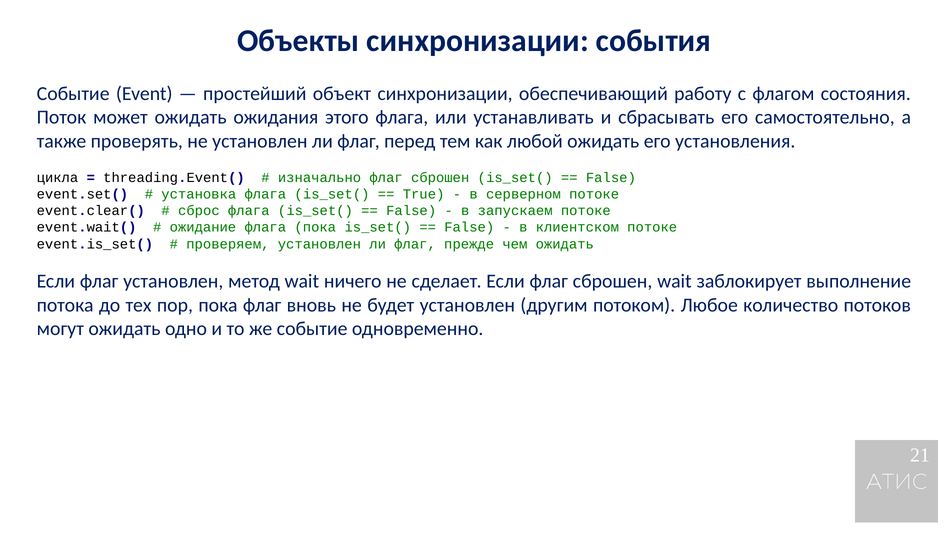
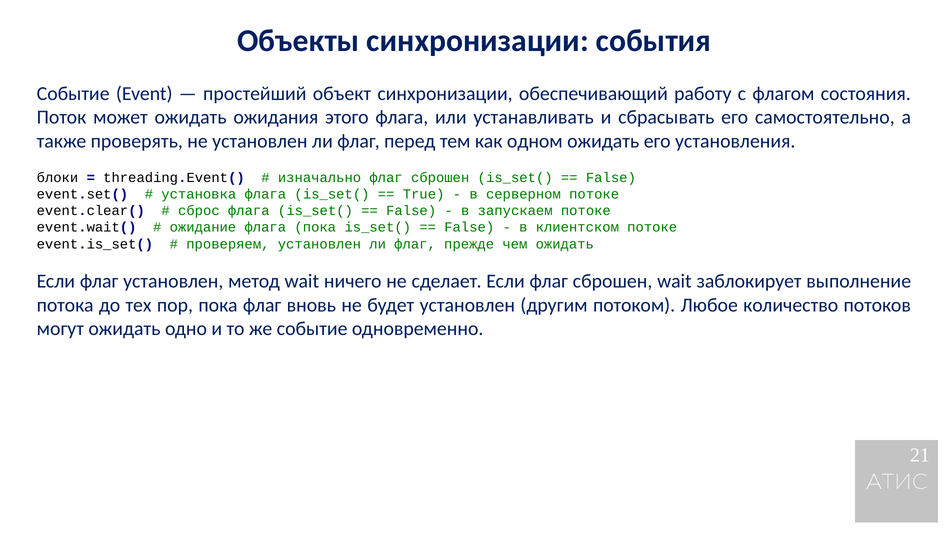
любой: любой -> одном
цикла: цикла -> блоки
